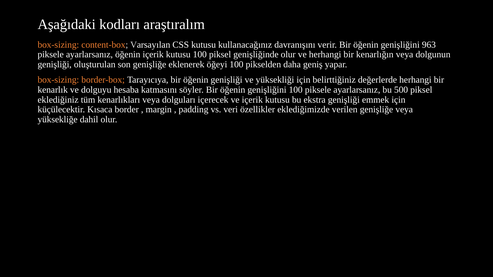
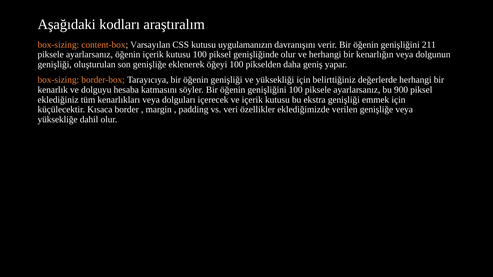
kullanacağınız: kullanacağınız -> uygulamanızın
963: 963 -> 211
500: 500 -> 900
